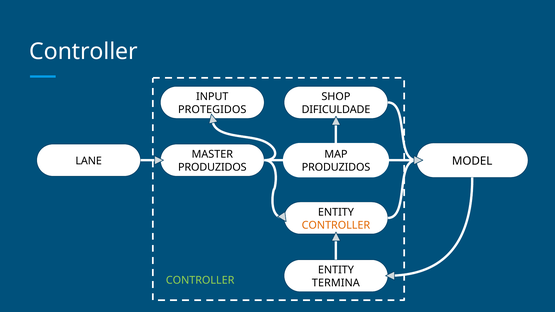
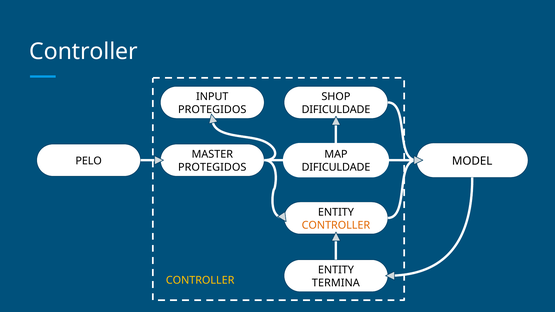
LANE: LANE -> PELO
PRODUZIDOS at (212, 167): PRODUZIDOS -> PROTEGIDOS
PRODUZIDOS at (336, 167): PRODUZIDOS -> DIFICULDADE
CONTROLLER at (200, 280) colour: light green -> yellow
